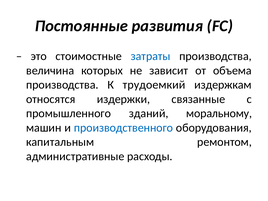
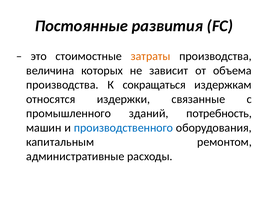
затраты colour: blue -> orange
трудоемкий: трудоемкий -> сокращаться
моральному: моральному -> потребность
